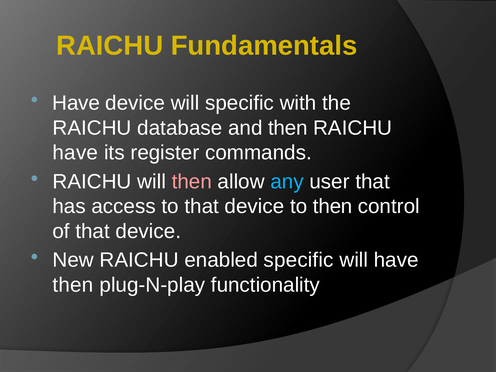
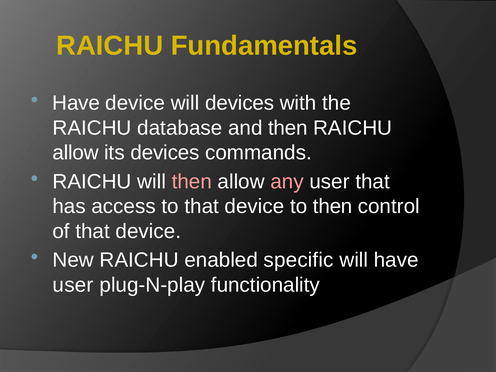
will specific: specific -> devices
have at (75, 153): have -> allow
its register: register -> devices
any colour: light blue -> pink
then at (73, 285): then -> user
